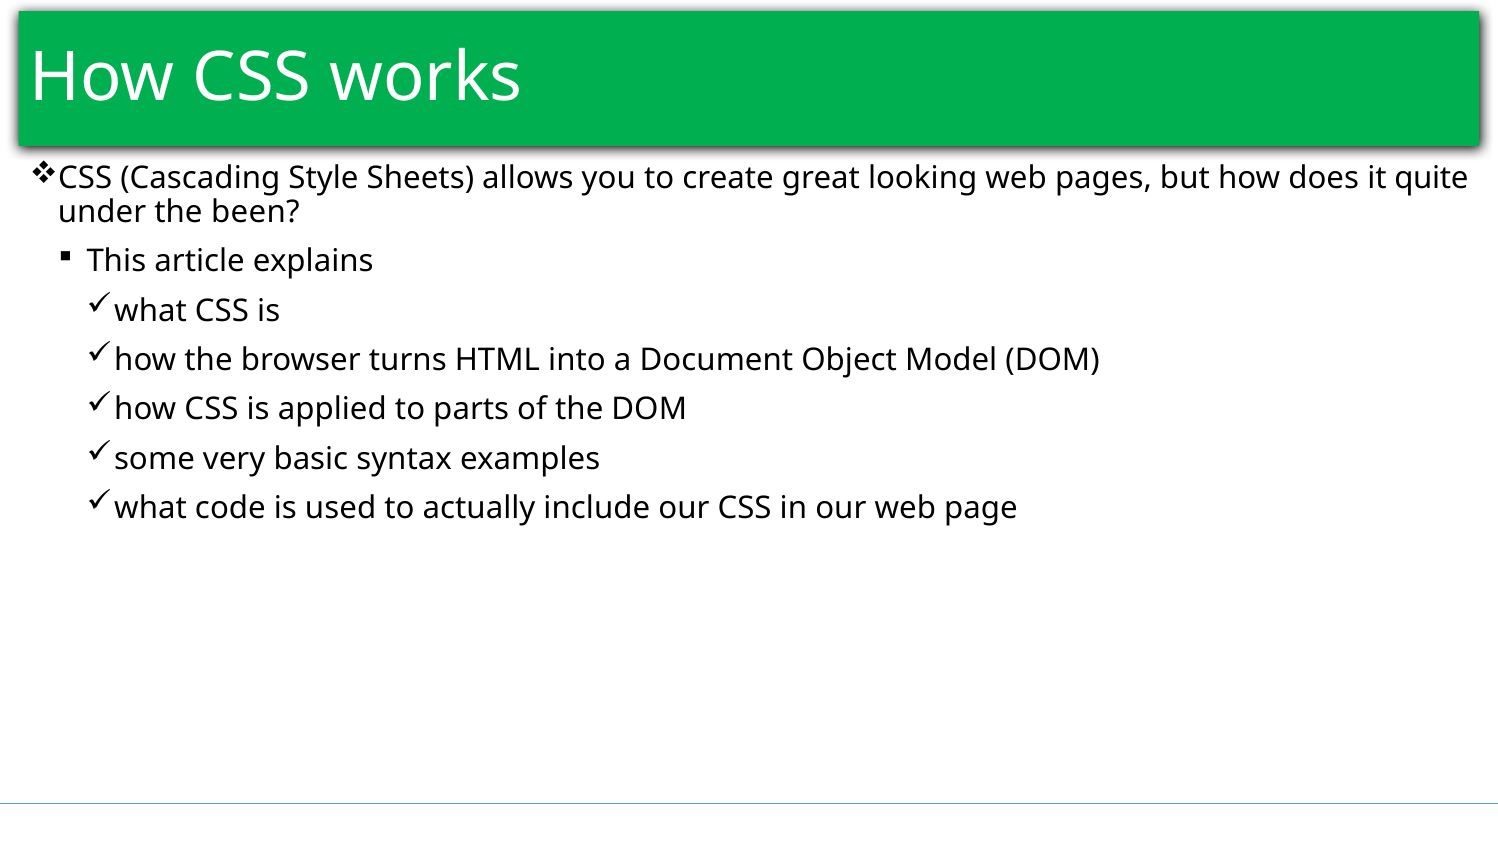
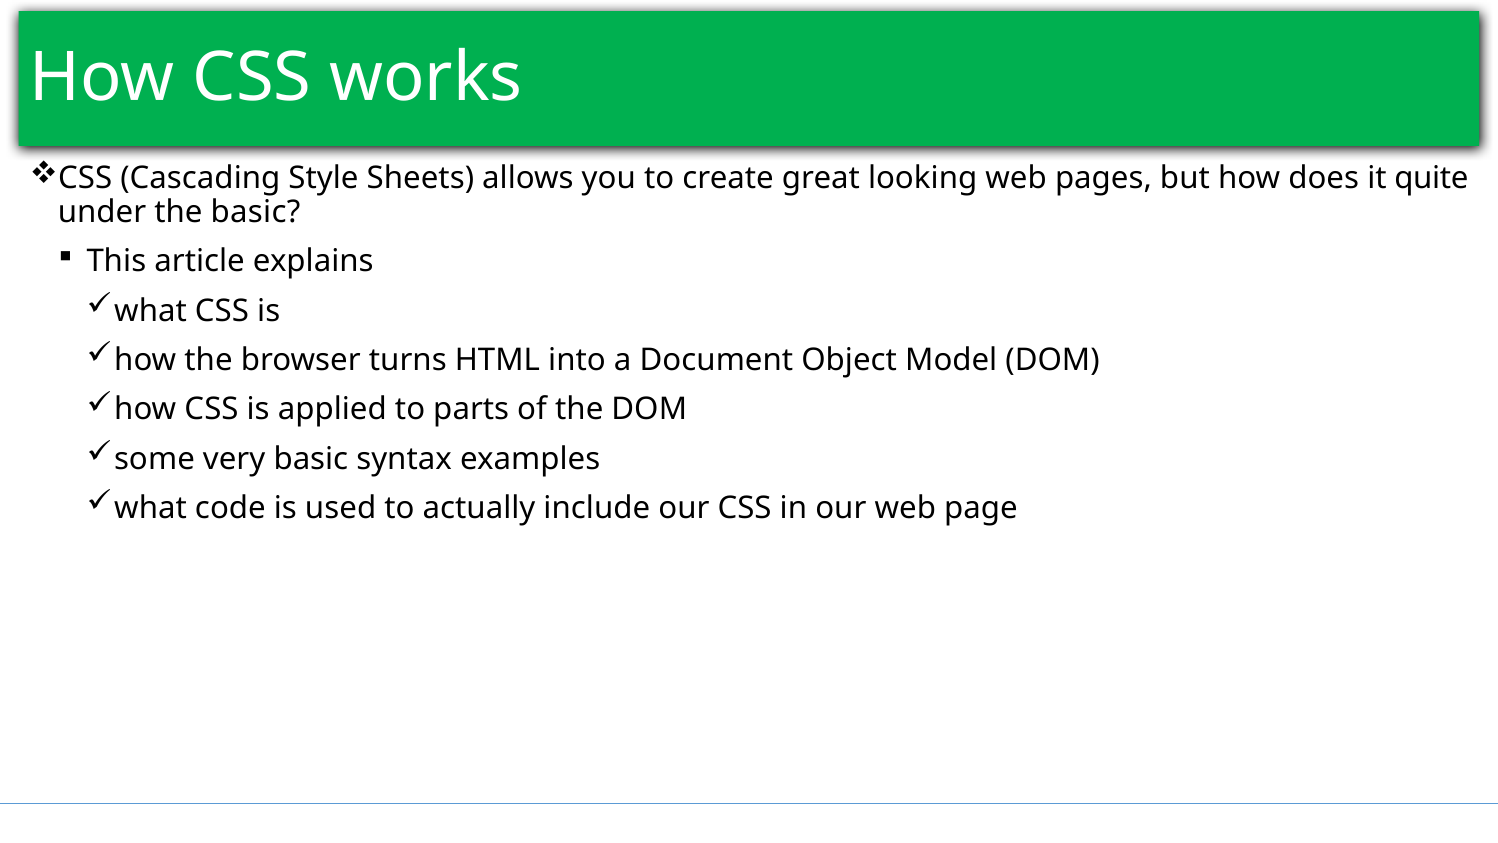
the been: been -> basic
